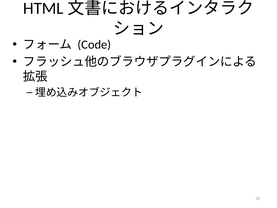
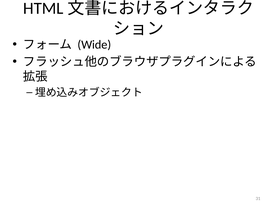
Code: Code -> Wide
